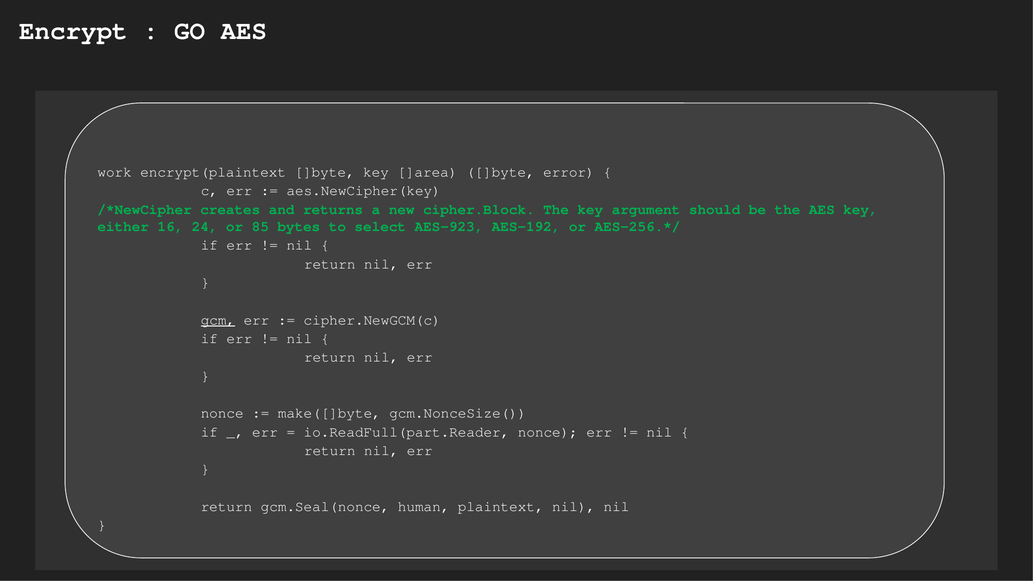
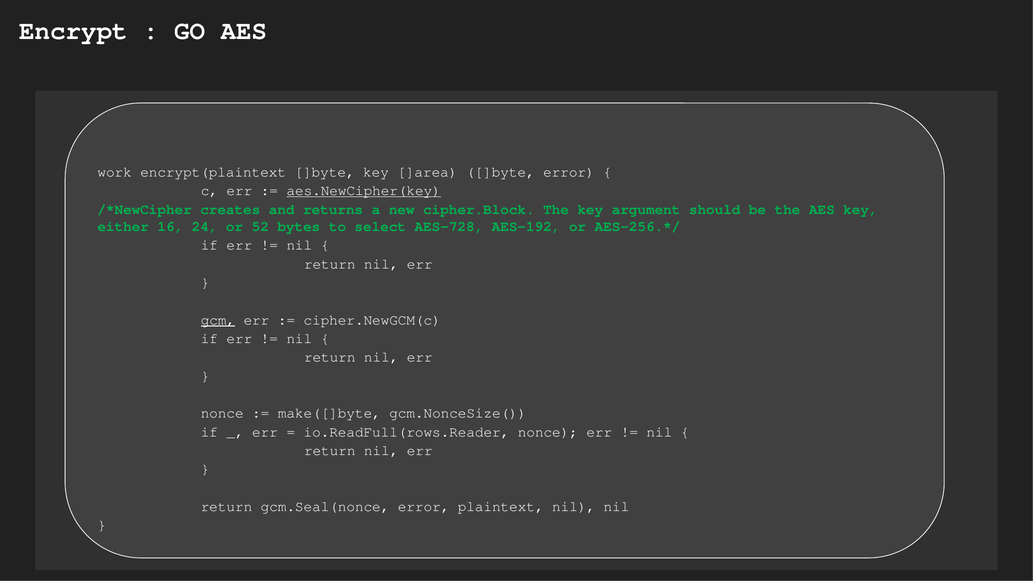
aes.NewCipher(key underline: none -> present
85: 85 -> 52
AES-923: AES-923 -> AES-728
io.ReadFull(part.Reader: io.ReadFull(part.Reader -> io.ReadFull(rows.Reader
gcm.Seal(nonce human: human -> error
